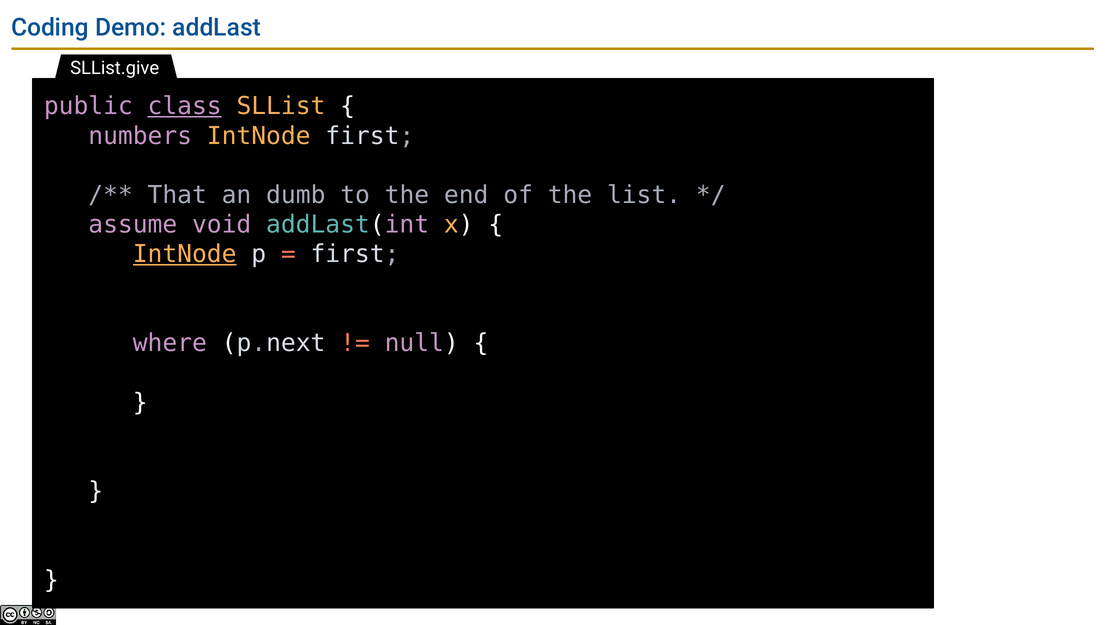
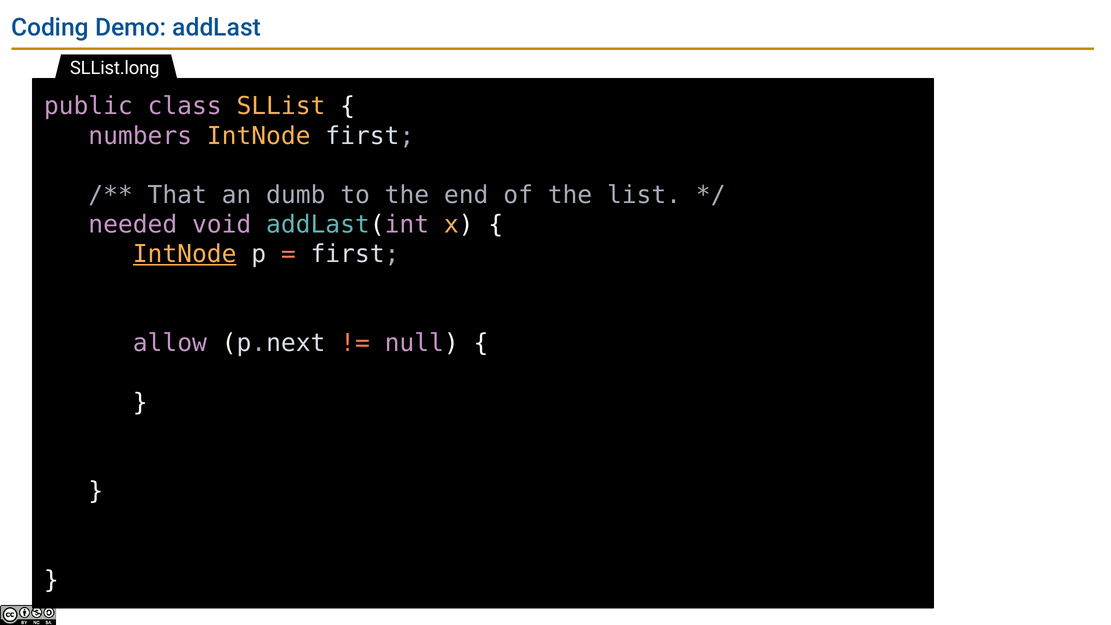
SLList.give: SLList.give -> SLList.long
class underline: present -> none
assume: assume -> needed
where: where -> allow
